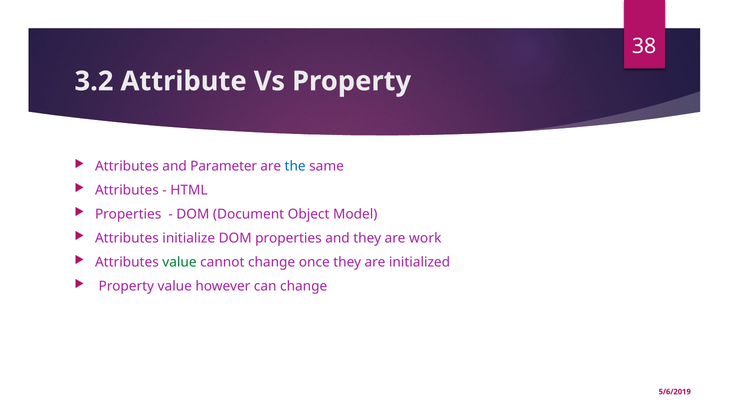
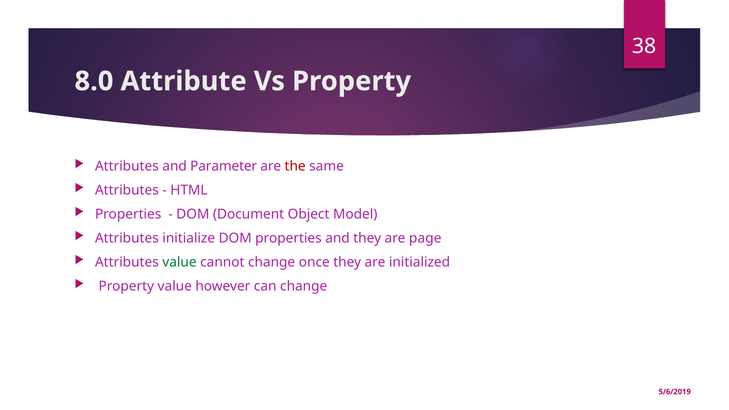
3.2: 3.2 -> 8.0
the colour: blue -> red
work: work -> page
